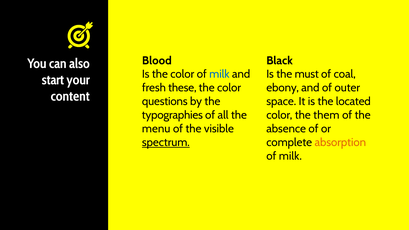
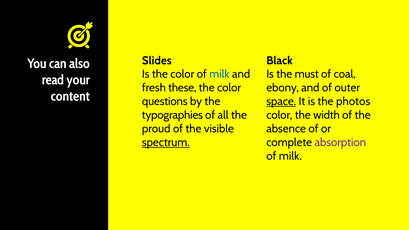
Blood: Blood -> Slides
start: start -> read
space underline: none -> present
located: located -> photos
them: them -> width
menu: menu -> proud
absorption colour: orange -> purple
